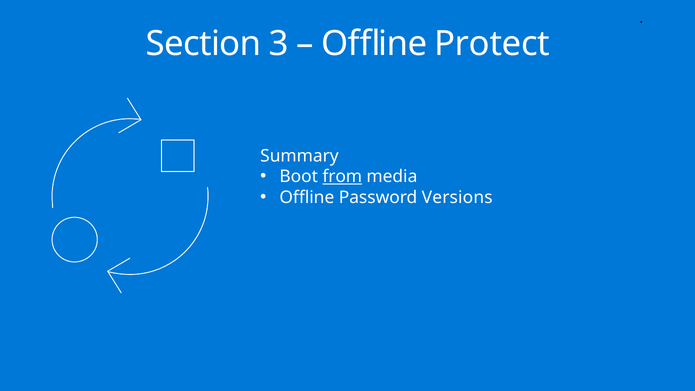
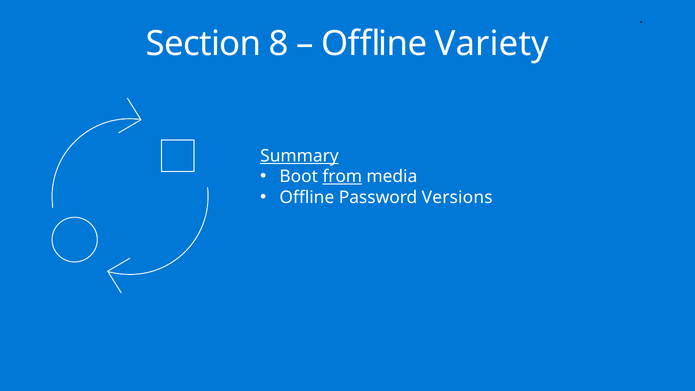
3: 3 -> 8
Protect: Protect -> Variety
Summary underline: none -> present
